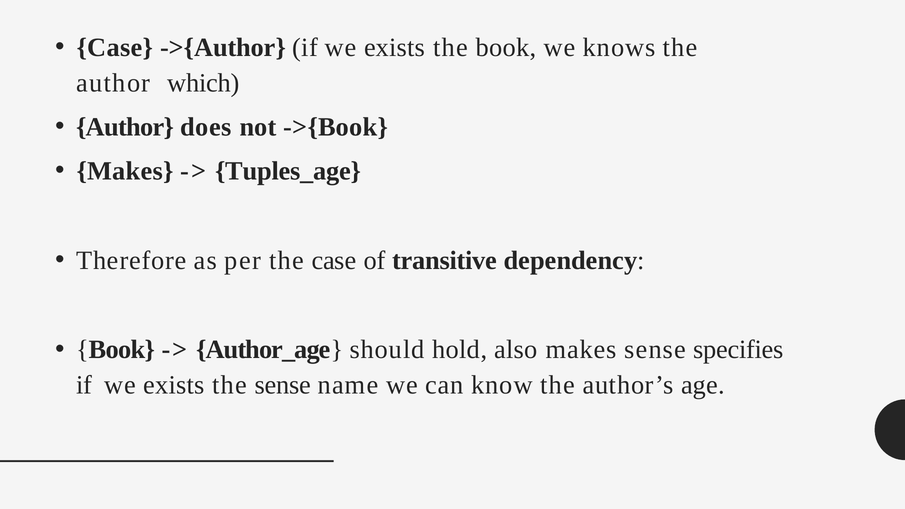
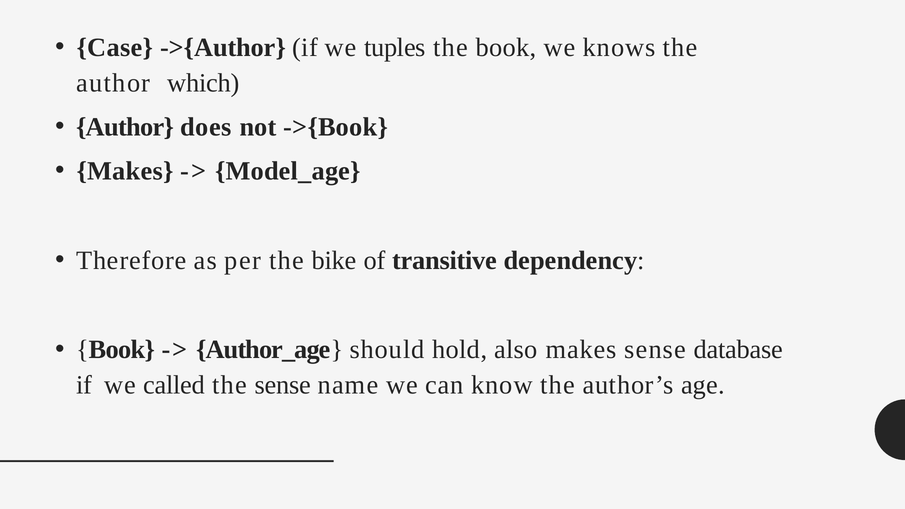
->{Author if we exists: exists -> tuples
Tuples_age: Tuples_age -> Model_age
the case: case -> bike
specifies: specifies -> database
exists at (174, 385): exists -> called
